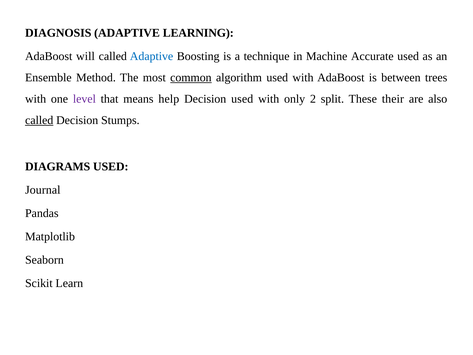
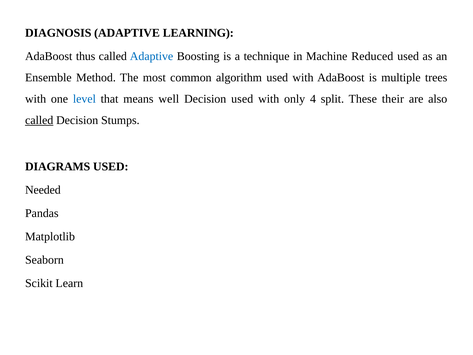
will: will -> thus
Accurate: Accurate -> Reduced
common underline: present -> none
between: between -> multiple
level colour: purple -> blue
help: help -> well
2: 2 -> 4
Journal: Journal -> Needed
